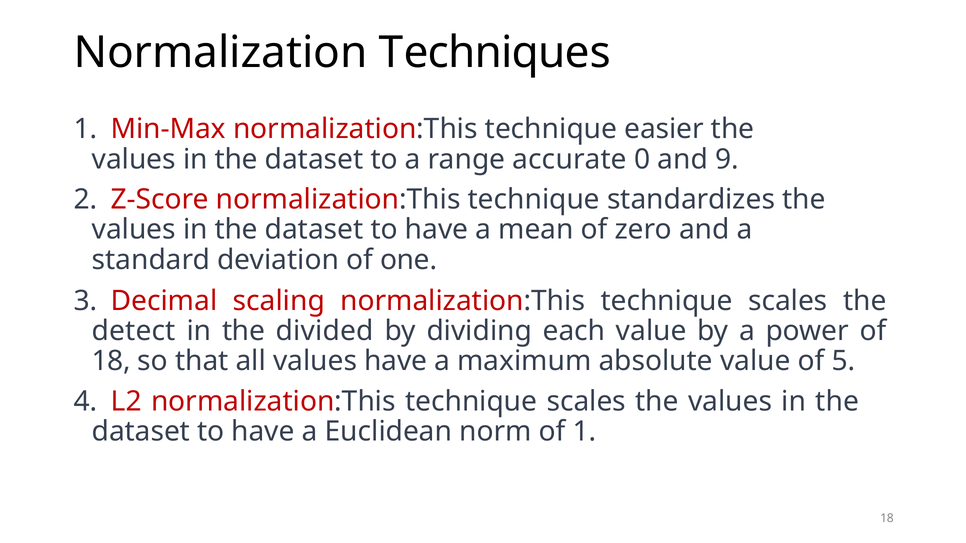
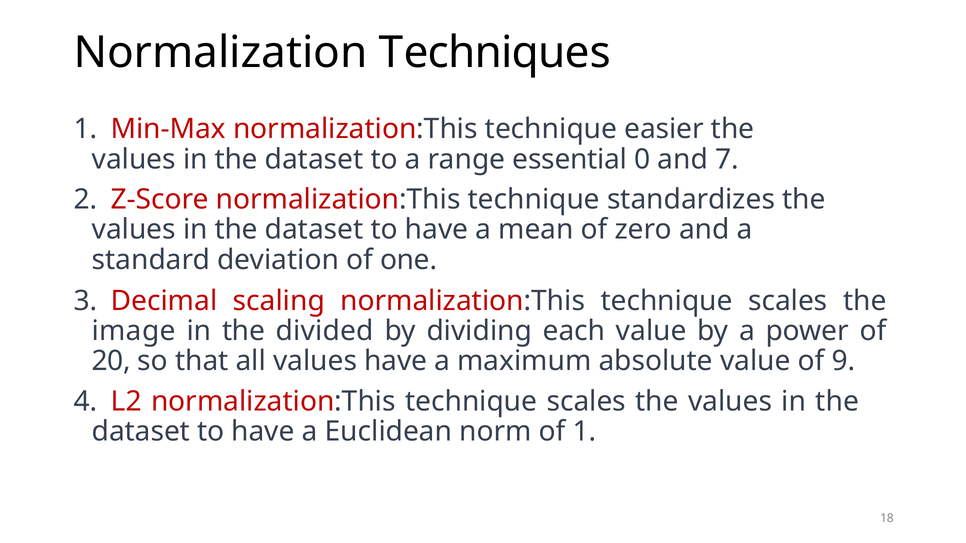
accurate: accurate -> essential
9: 9 -> 7
detect: detect -> image
18 at (111, 361): 18 -> 20
5: 5 -> 9
